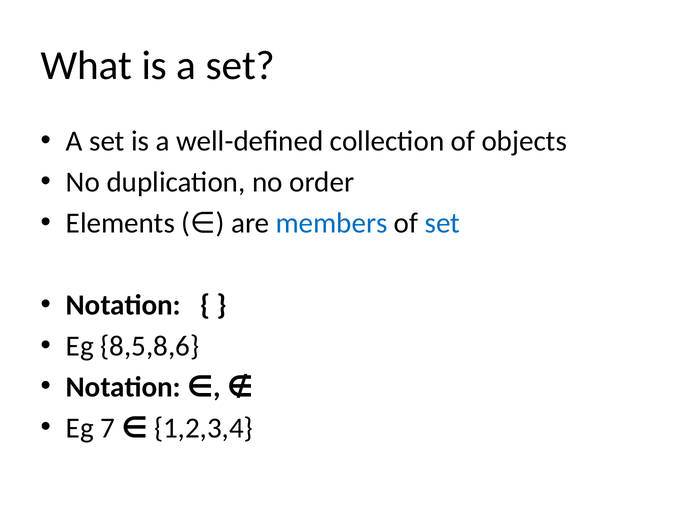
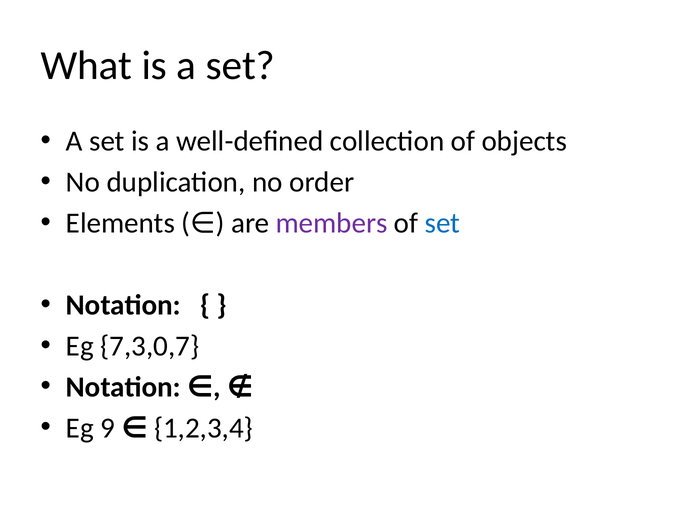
members colour: blue -> purple
8,5,8,6: 8,5,8,6 -> 7,3,0,7
7: 7 -> 9
